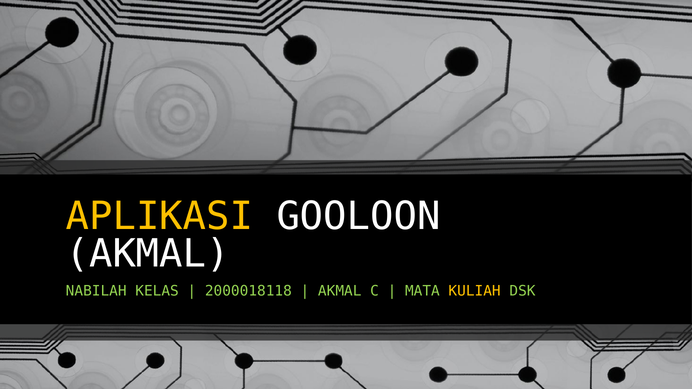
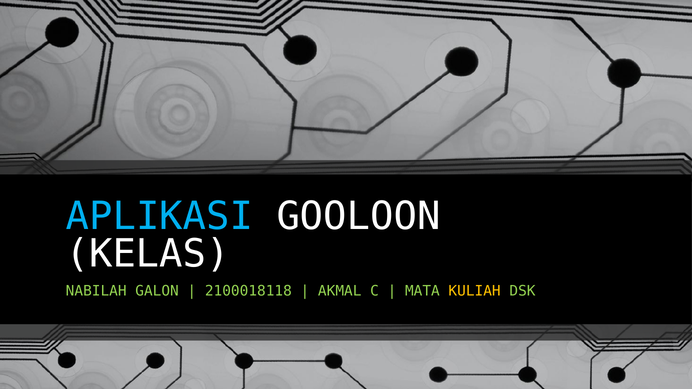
APLIKASI colour: yellow -> light blue
AKMAL at (148, 254): AKMAL -> KELAS
KELAS: KELAS -> GALON
2000018118: 2000018118 -> 2100018118
